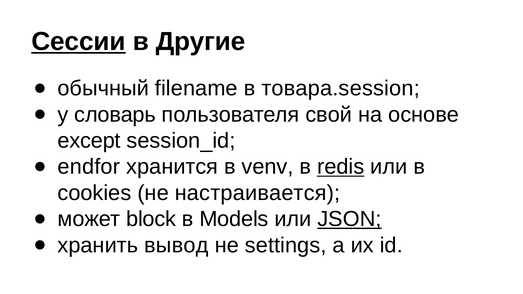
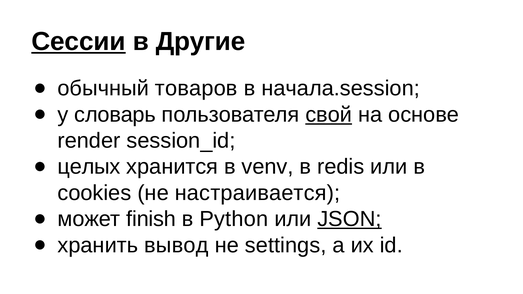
filename: filename -> товаров
товара.session: товара.session -> начала.session
свой underline: none -> present
except: except -> render
endfor: endfor -> целых
redis underline: present -> none
block: block -> finish
Models: Models -> Python
